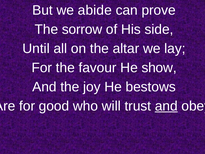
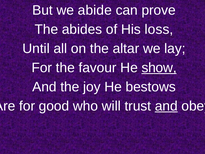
sorrow: sorrow -> abides
side: side -> loss
show underline: none -> present
